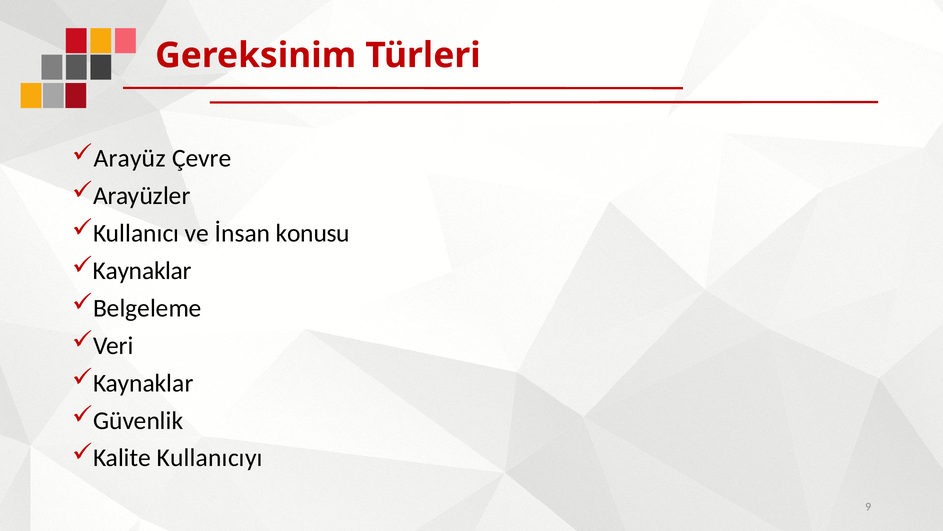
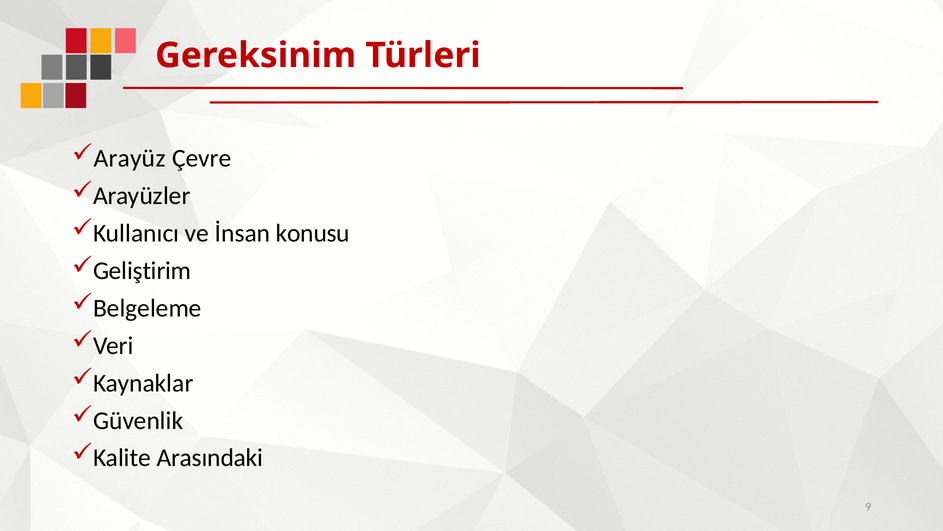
Kaynaklar at (142, 271): Kaynaklar -> Geliştirim
Kullanıcıyı: Kullanıcıyı -> Arasındaki
